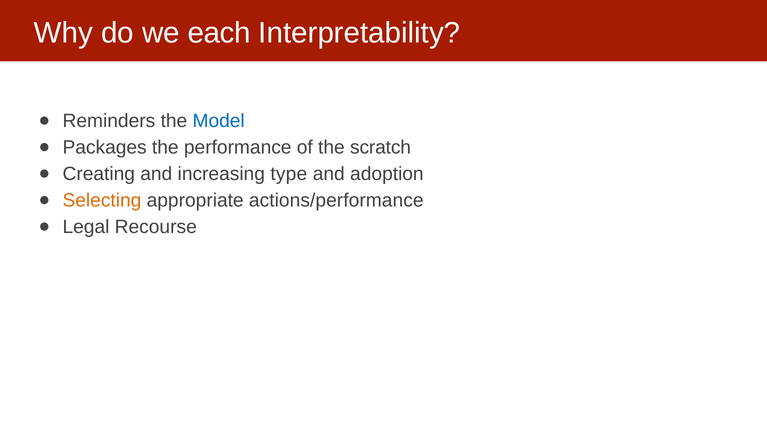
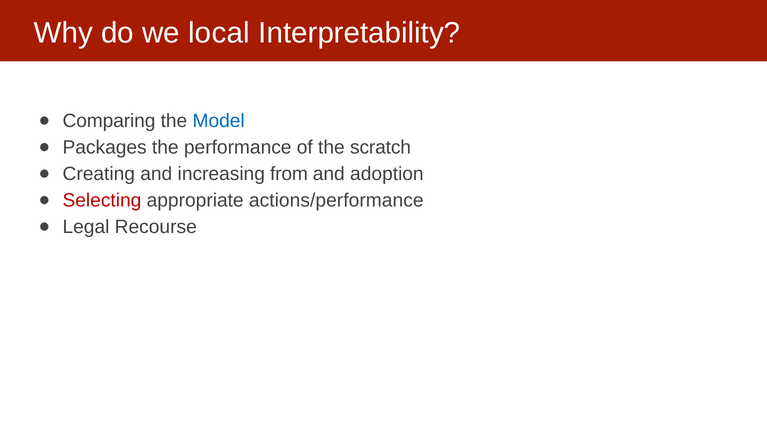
each: each -> local
Reminders: Reminders -> Comparing
type: type -> from
Selecting colour: orange -> red
